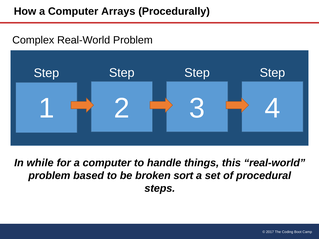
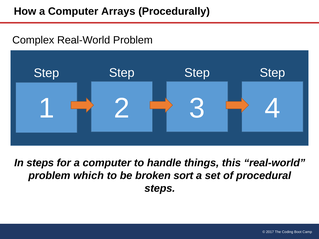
In while: while -> steps
based: based -> which
